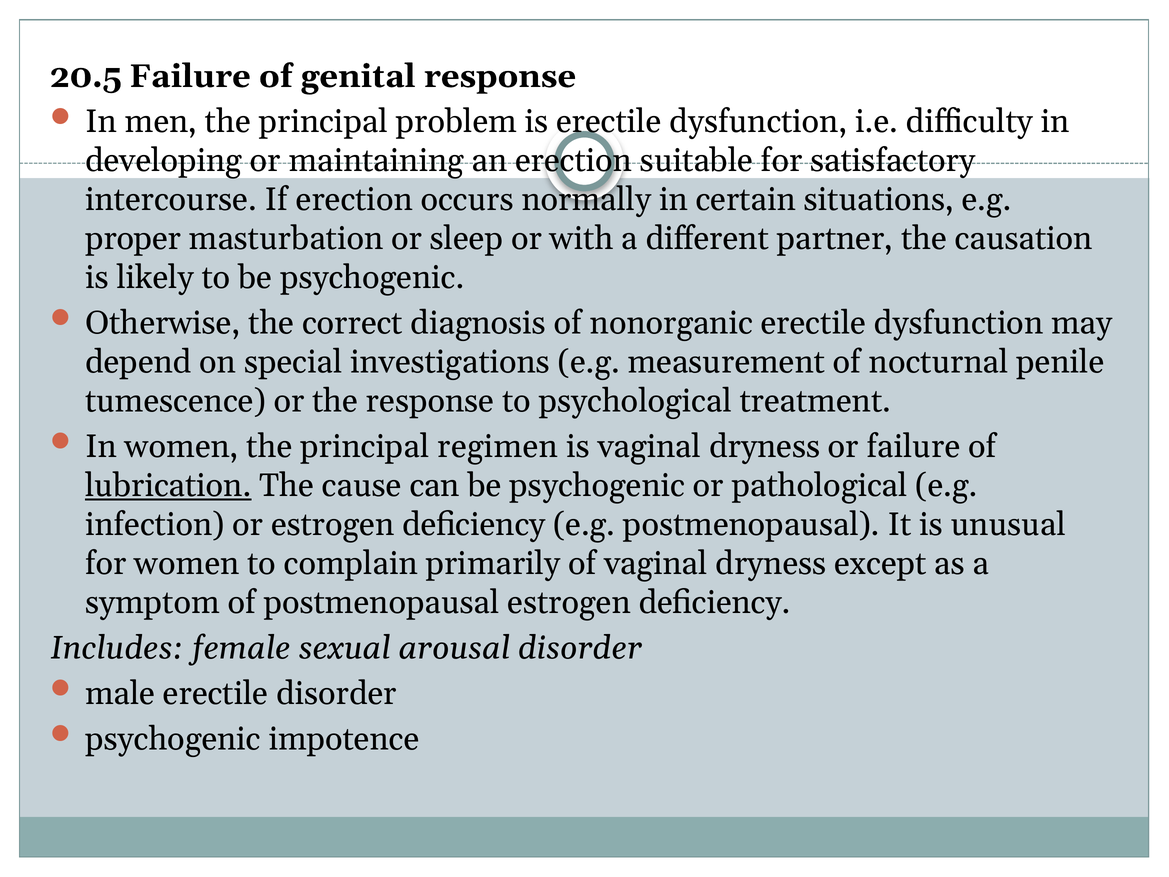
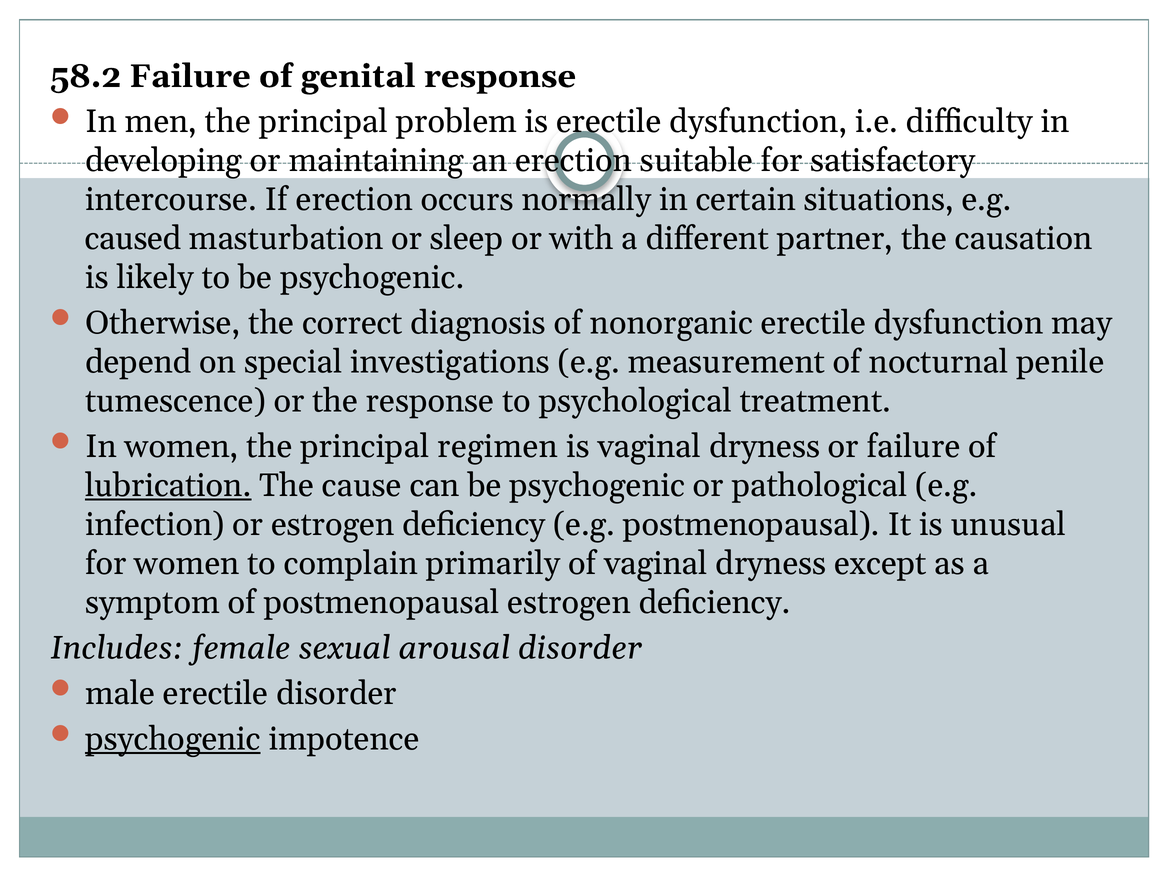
20.5: 20.5 -> 58.2
proper: proper -> caused
psychogenic at (173, 739) underline: none -> present
